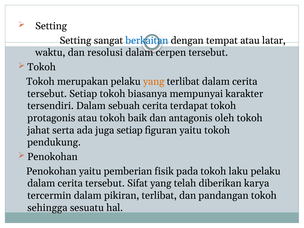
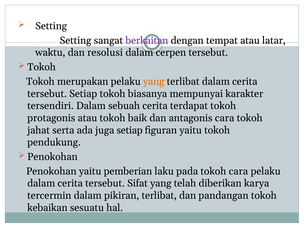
berkaitan colour: blue -> purple
antagonis oleh: oleh -> cara
fisik: fisik -> laku
tokoh laku: laku -> cara
sehingga: sehingga -> kebaikan
